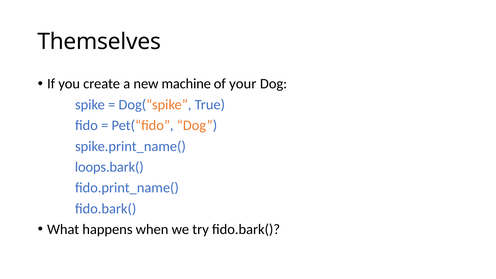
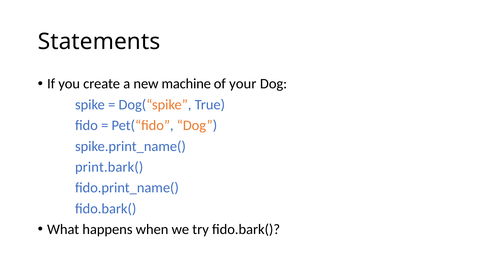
Themselves: Themselves -> Statements
loops.bark(: loops.bark( -> print.bark(
